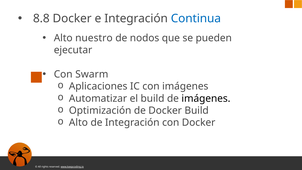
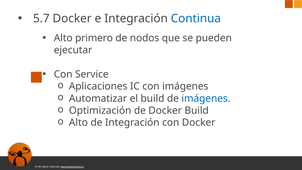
8.8: 8.8 -> 5.7
nuestro: nuestro -> primero
Swarm: Swarm -> Service
imágenes at (206, 98) colour: black -> blue
